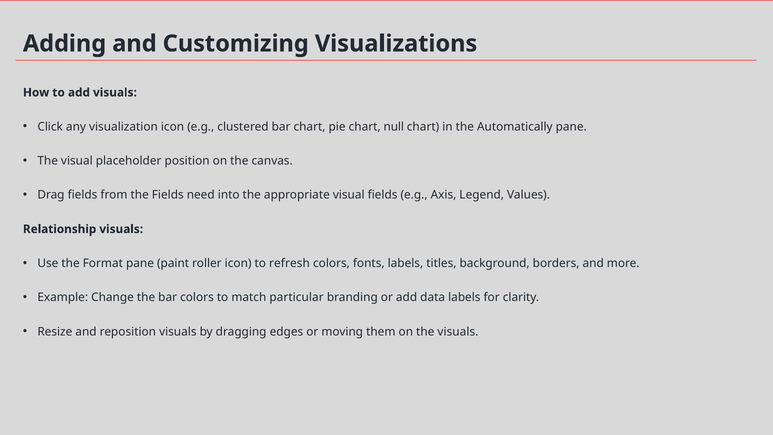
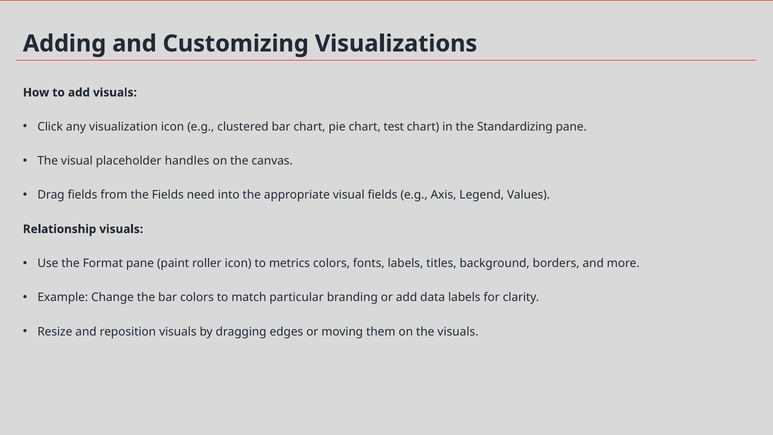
null: null -> test
Automatically: Automatically -> Standardizing
position: position -> handles
refresh: refresh -> metrics
